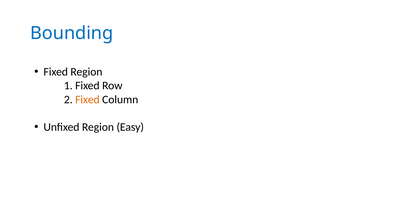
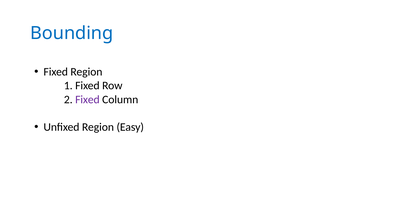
Fixed at (87, 100) colour: orange -> purple
